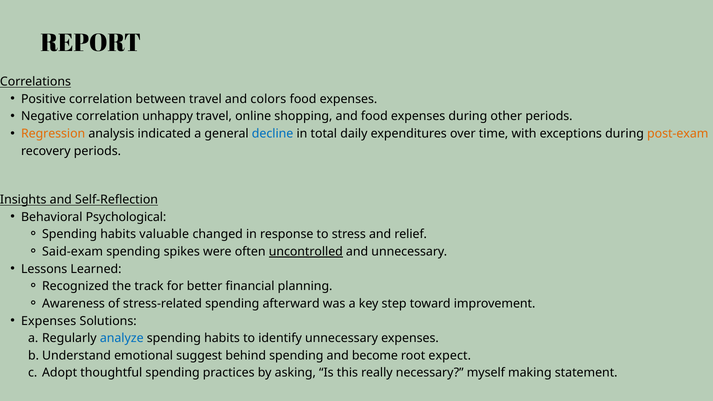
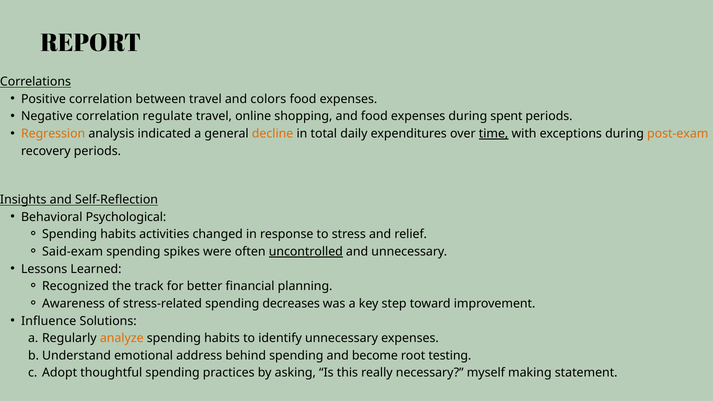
unhappy: unhappy -> regulate
other: other -> spent
decline colour: blue -> orange
time underline: none -> present
valuable: valuable -> activities
afterward: afterward -> decreases
Expenses at (49, 321): Expenses -> Influence
analyze colour: blue -> orange
suggest: suggest -> address
expect: expect -> testing
